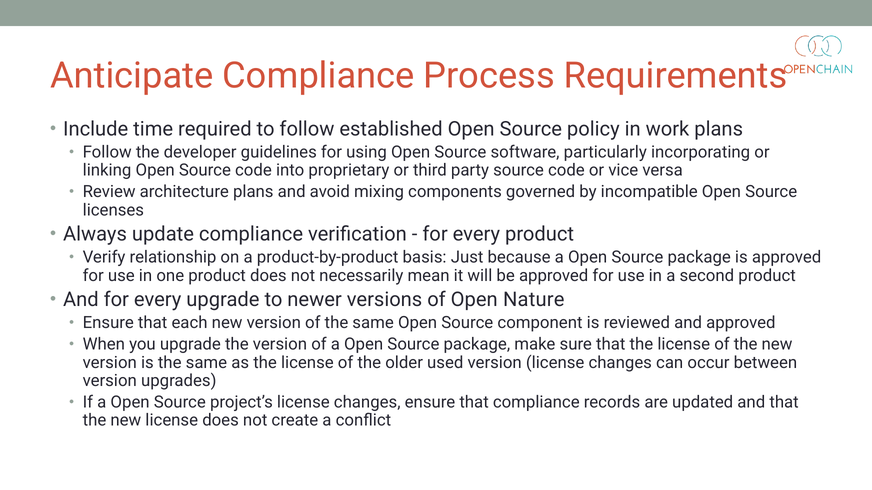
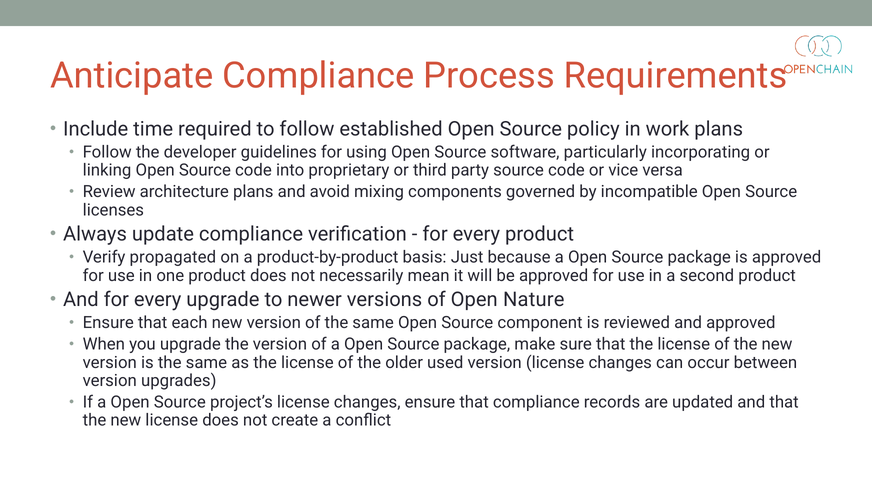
relationship: relationship -> propagated
